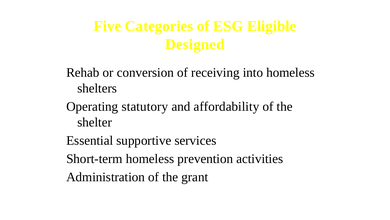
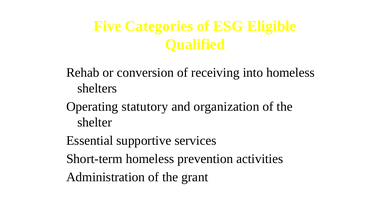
Designed: Designed -> Qualified
affordability: affordability -> organization
